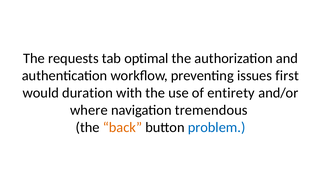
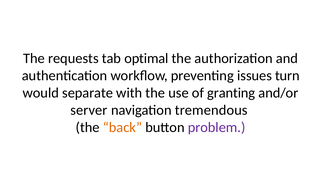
first: first -> turn
duration: duration -> separate
entirety: entirety -> granting
where: where -> server
problem colour: blue -> purple
